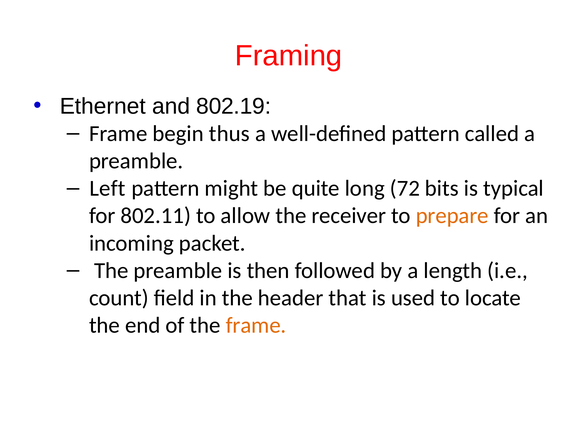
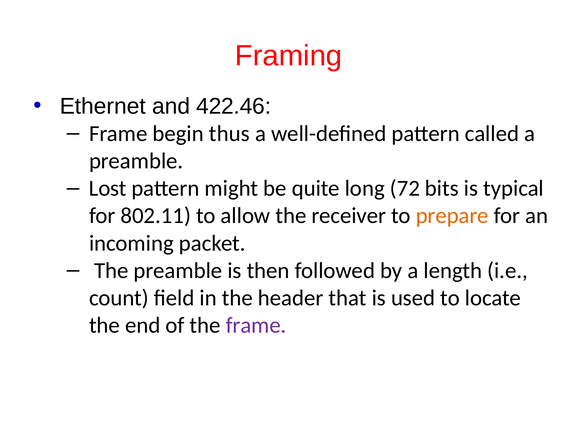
802.19: 802.19 -> 422.46
Left: Left -> Lost
frame at (256, 326) colour: orange -> purple
